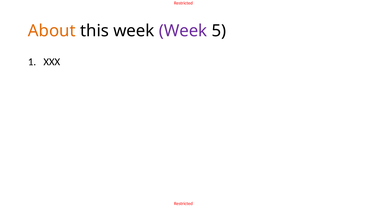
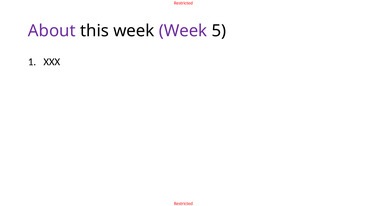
About colour: orange -> purple
